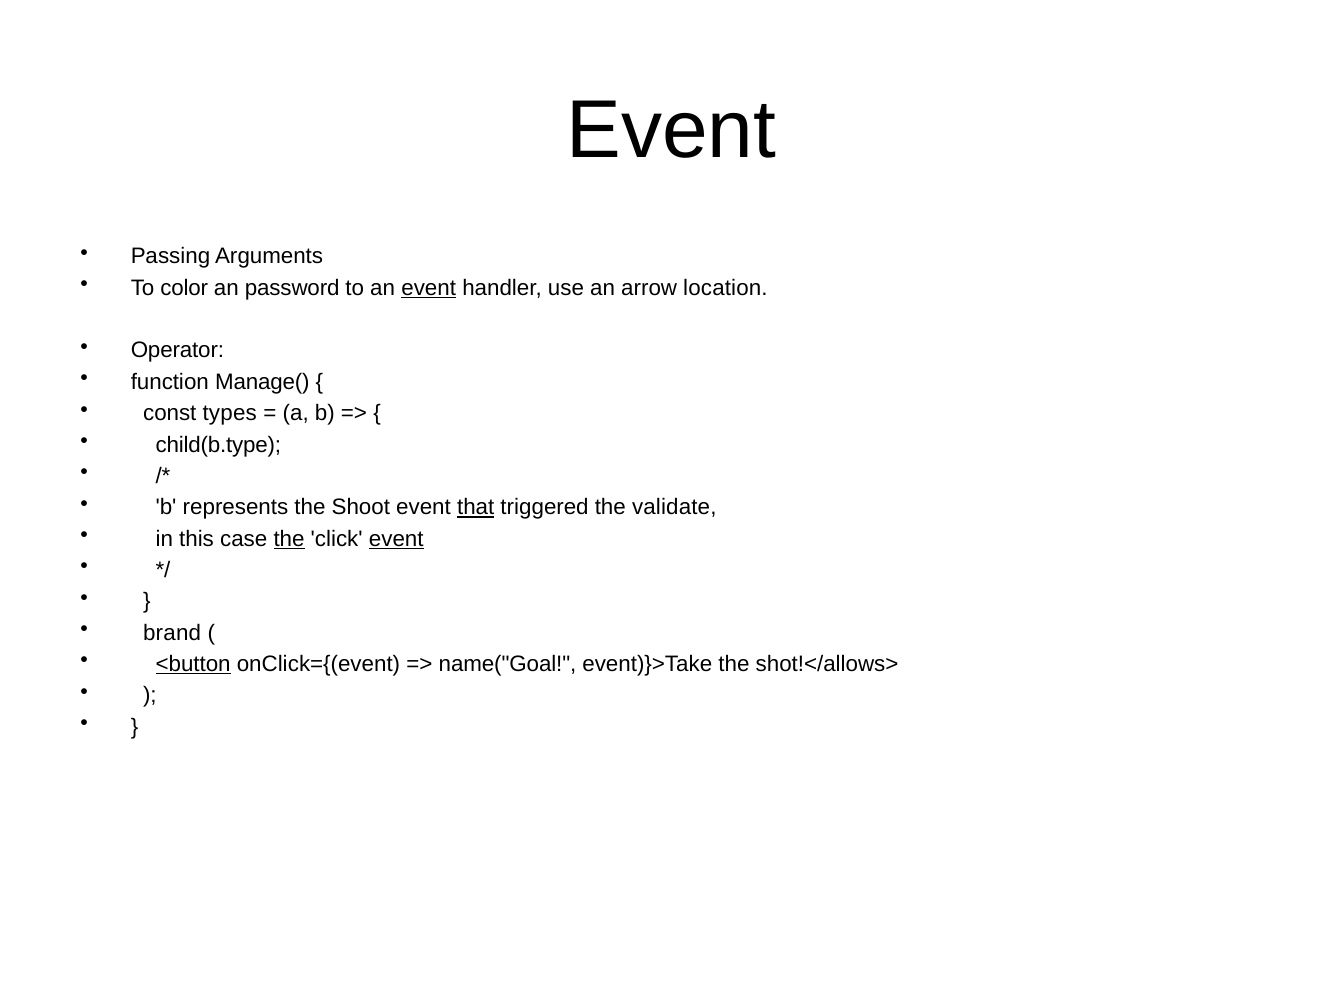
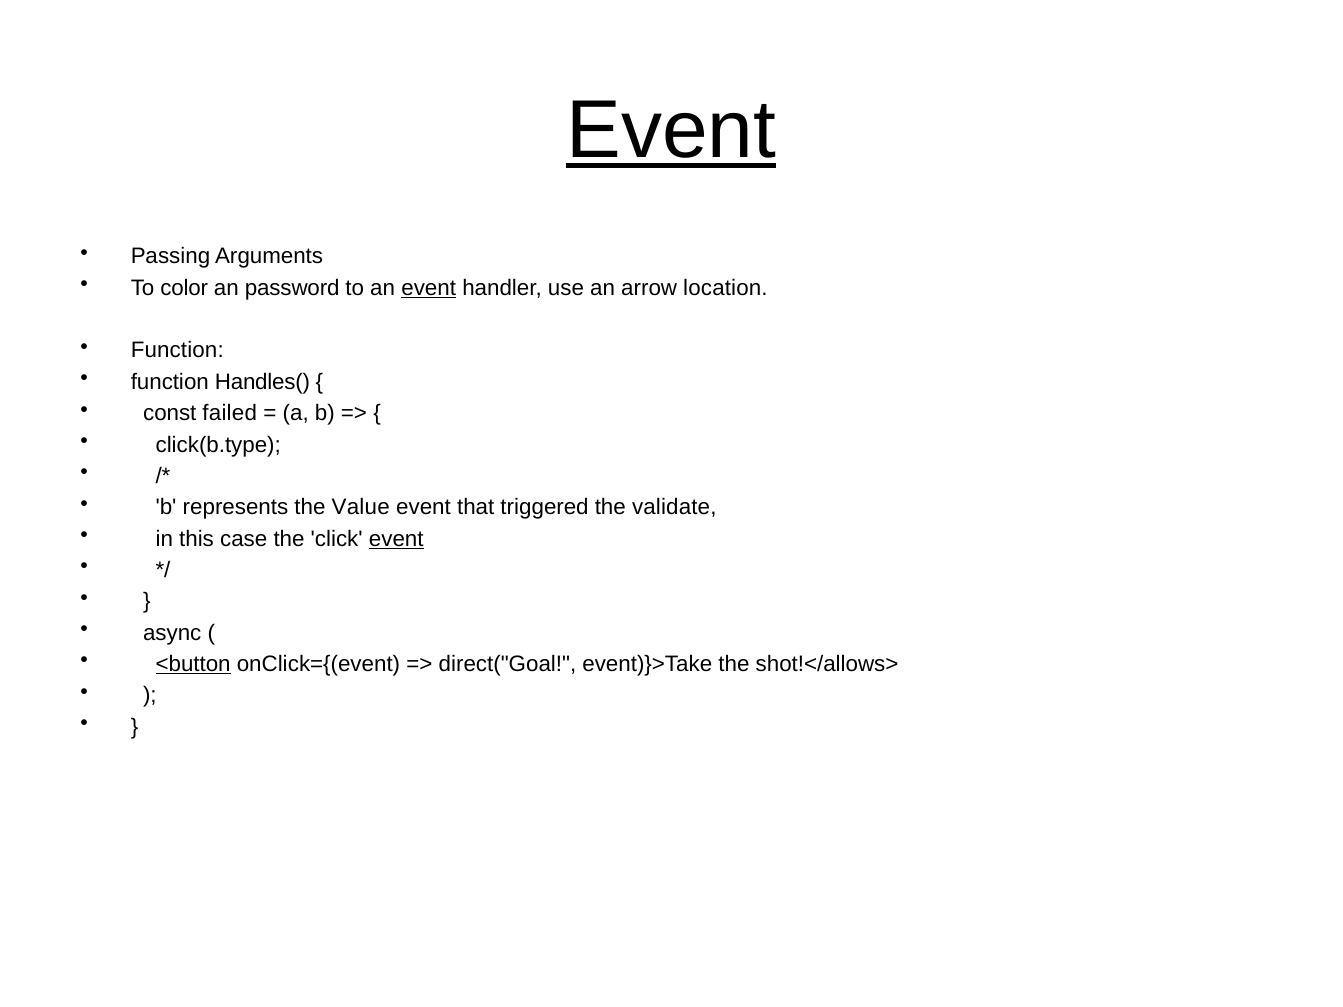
Event at (671, 130) underline: none -> present
Operator at (177, 351): Operator -> Function
Manage(: Manage( -> Handles(
types: types -> failed
child(b.type: child(b.type -> click(b.type
Shoot: Shoot -> Value
that underline: present -> none
the at (289, 539) underline: present -> none
brand: brand -> async
name("Goal: name("Goal -> direct("Goal
